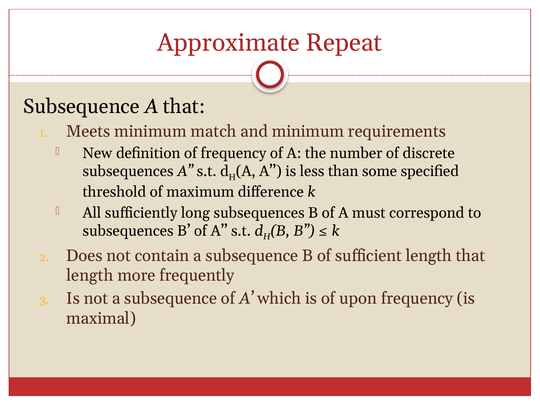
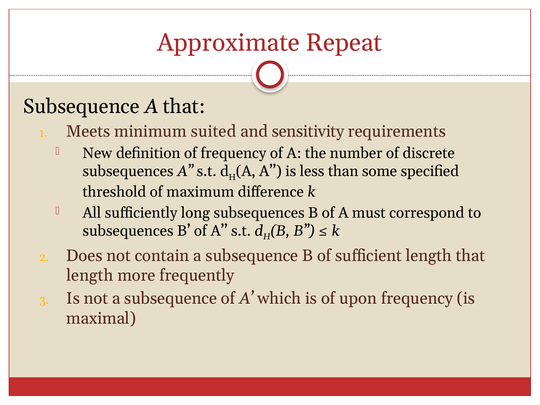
match: match -> suited
and minimum: minimum -> sensitivity
